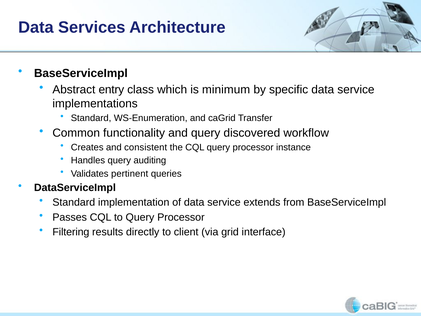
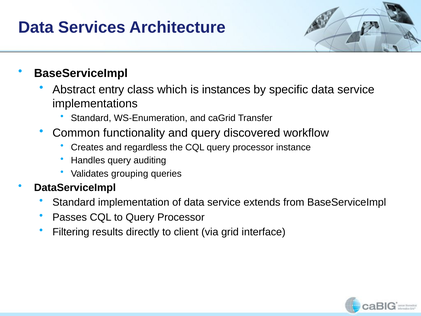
minimum: minimum -> instances
consistent: consistent -> regardless
pertinent: pertinent -> grouping
